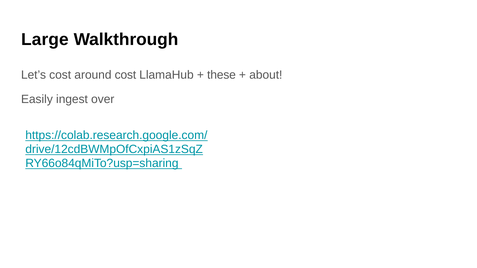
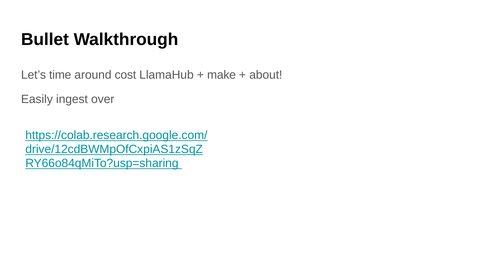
Large: Large -> Bullet
Let’s cost: cost -> time
these: these -> make
